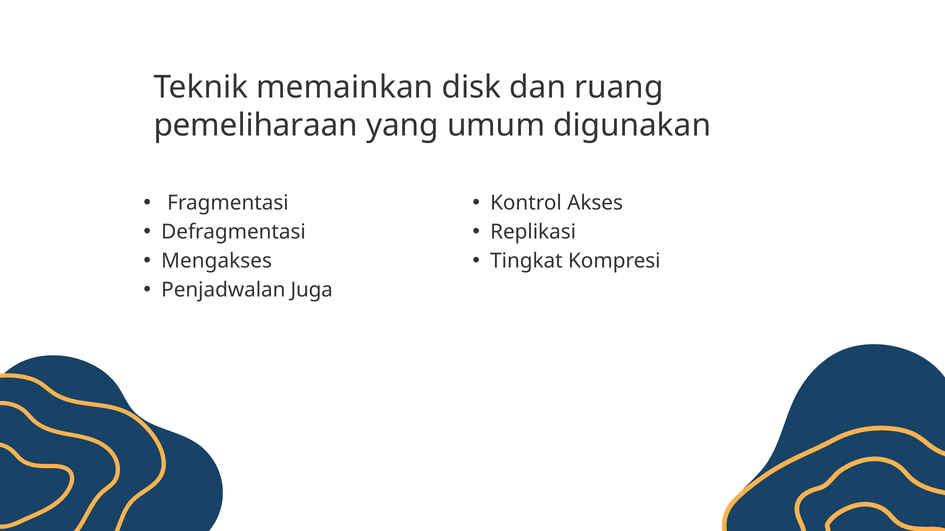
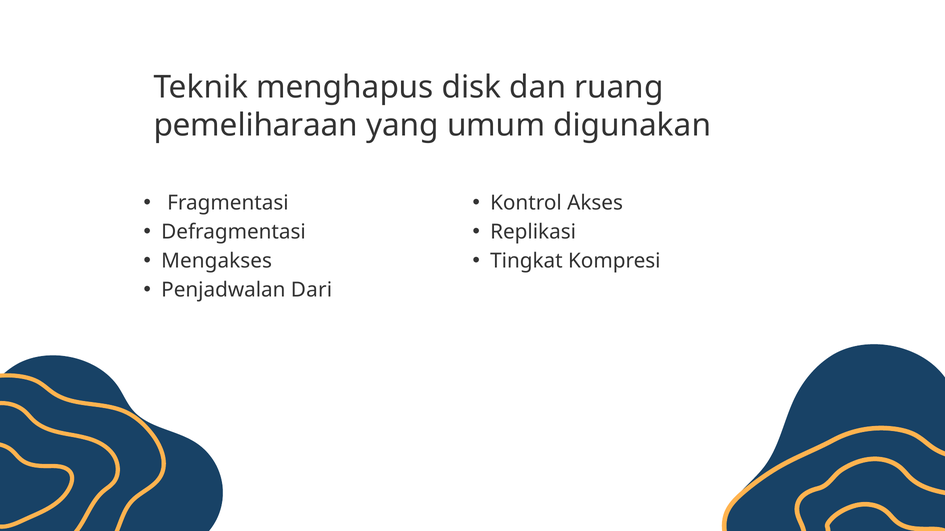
memainkan: memainkan -> menghapus
Juga: Juga -> Dari
